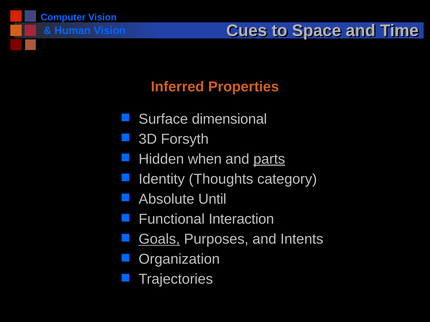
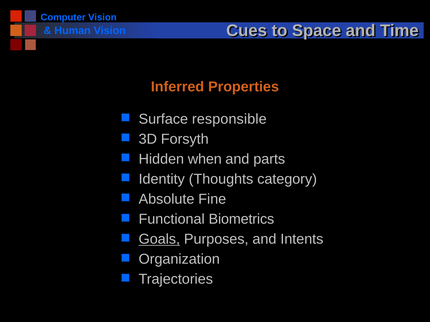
dimensional: dimensional -> responsible
parts underline: present -> none
Until: Until -> Fine
Interaction: Interaction -> Biometrics
